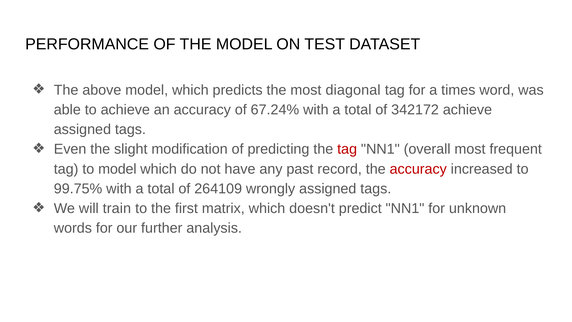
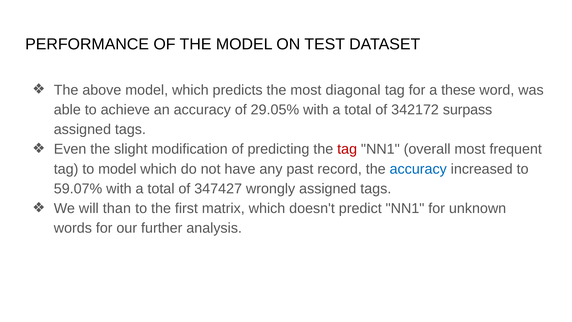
times: times -> these
67.24%: 67.24% -> 29.05%
342172 achieve: achieve -> surpass
accuracy at (418, 169) colour: red -> blue
99.75%: 99.75% -> 59.07%
264109: 264109 -> 347427
train: train -> than
